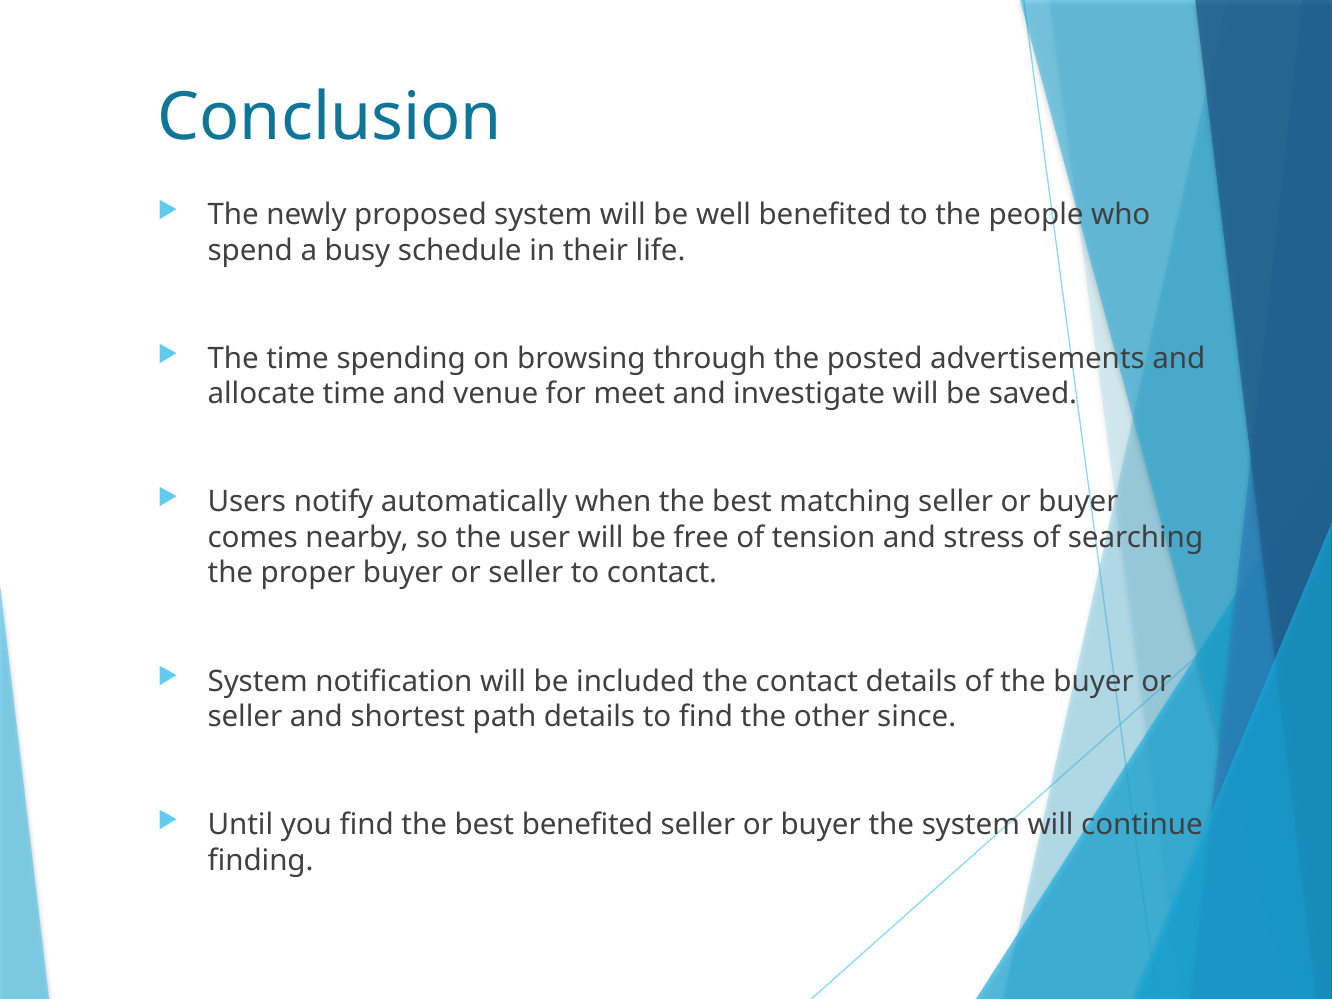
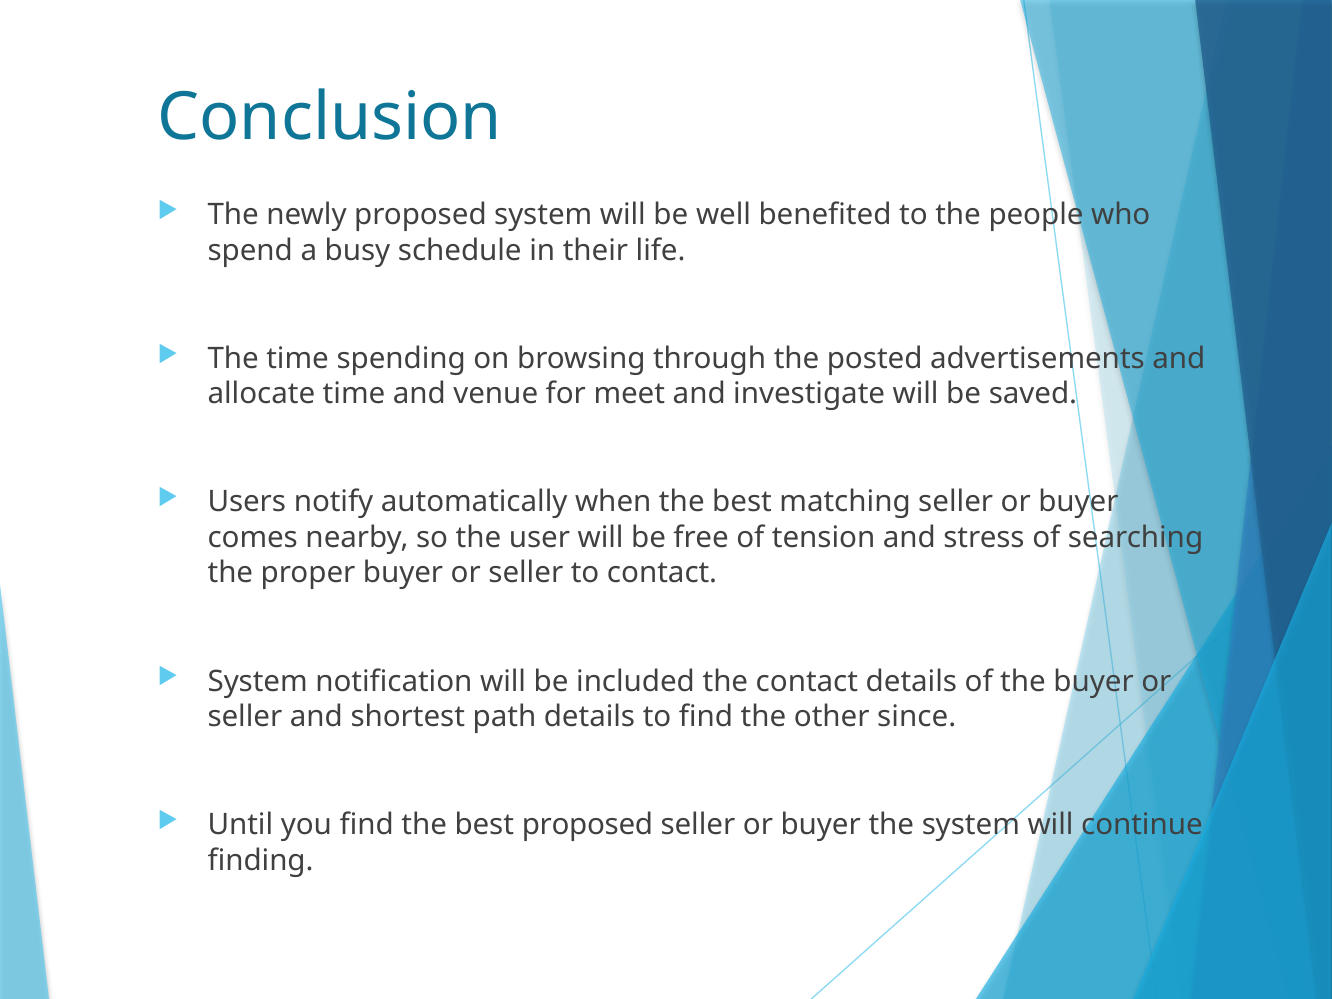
best benefited: benefited -> proposed
